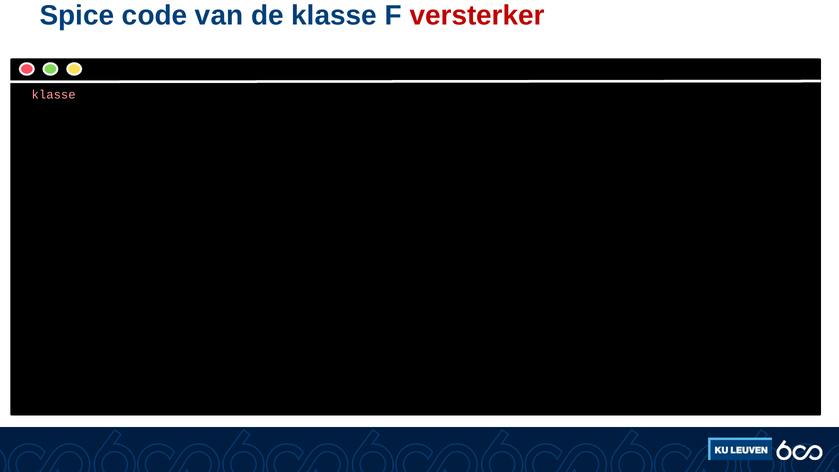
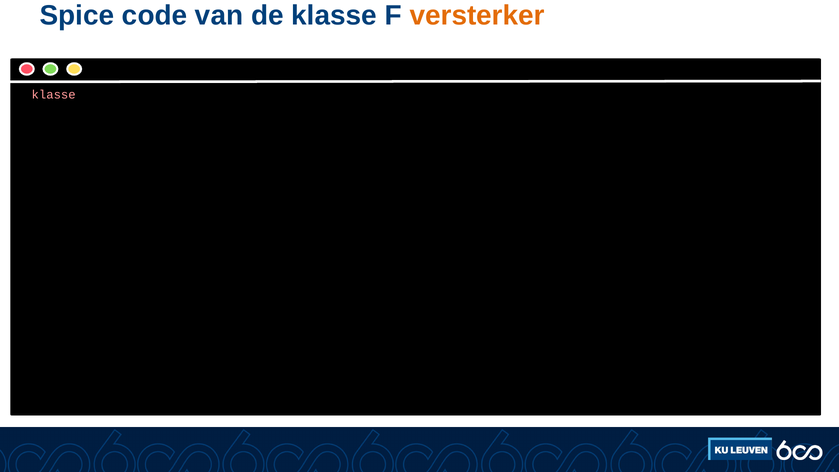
versterker colour: red -> orange
